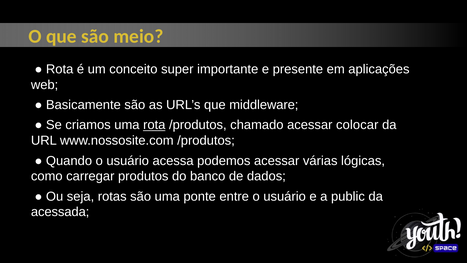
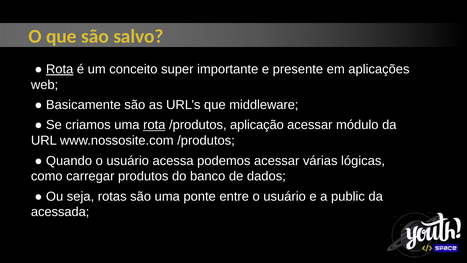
meio: meio -> salvo
Rota at (60, 69) underline: none -> present
chamado: chamado -> aplicação
colocar: colocar -> módulo
